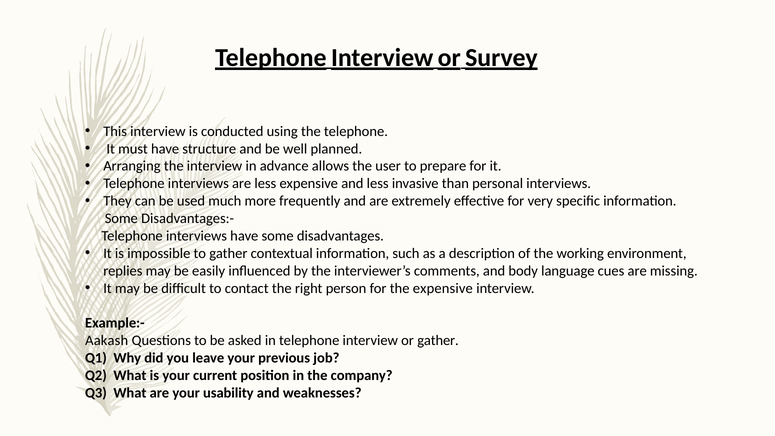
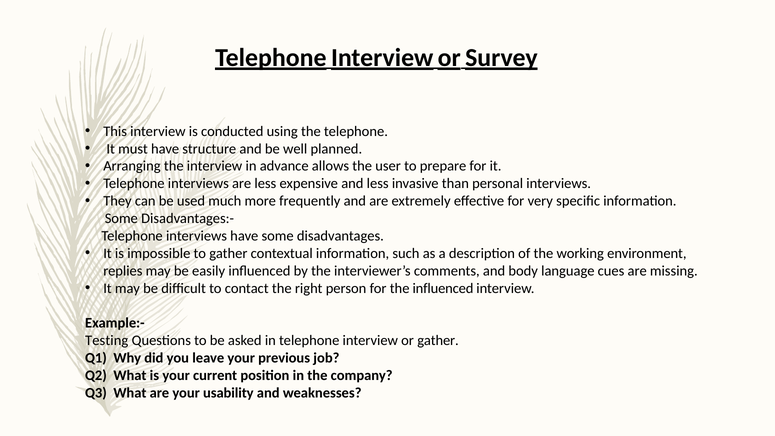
the expensive: expensive -> influenced
Aakash: Aakash -> Testing
